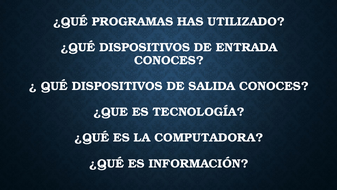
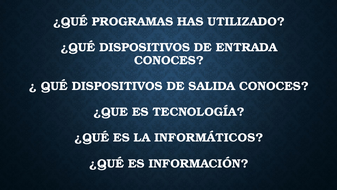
COMPUTADORA: COMPUTADORA -> INFORMÁTICOS
